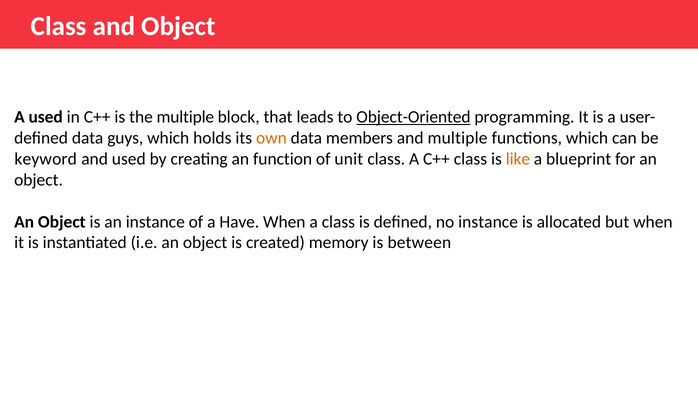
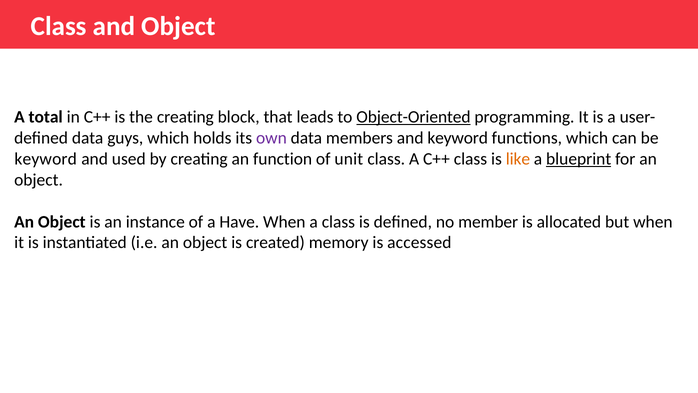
A used: used -> total
the multiple: multiple -> creating
own colour: orange -> purple
and multiple: multiple -> keyword
blueprint underline: none -> present
no instance: instance -> member
between: between -> accessed
